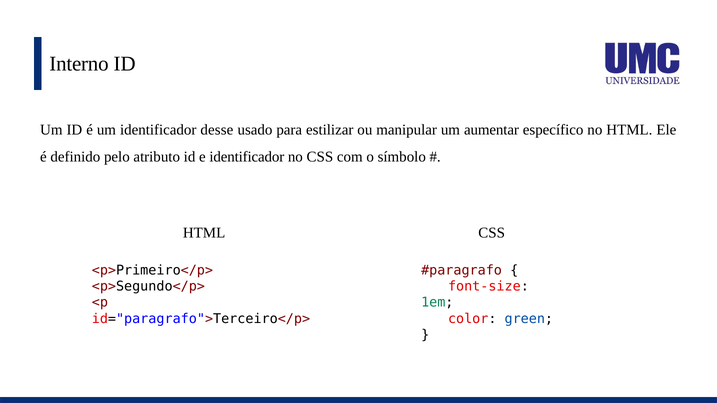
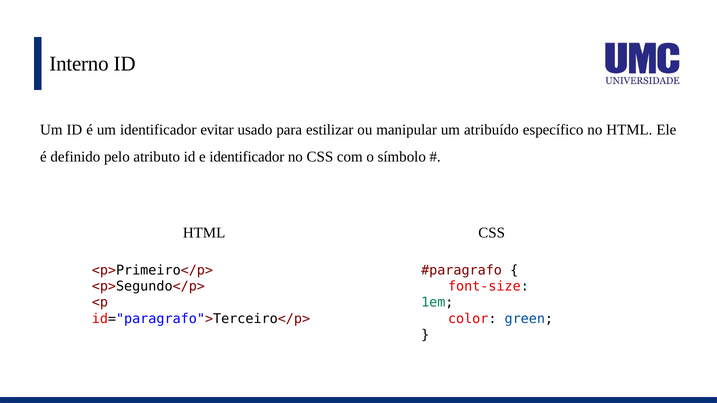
desse: desse -> evitar
aumentar: aumentar -> atribuído
